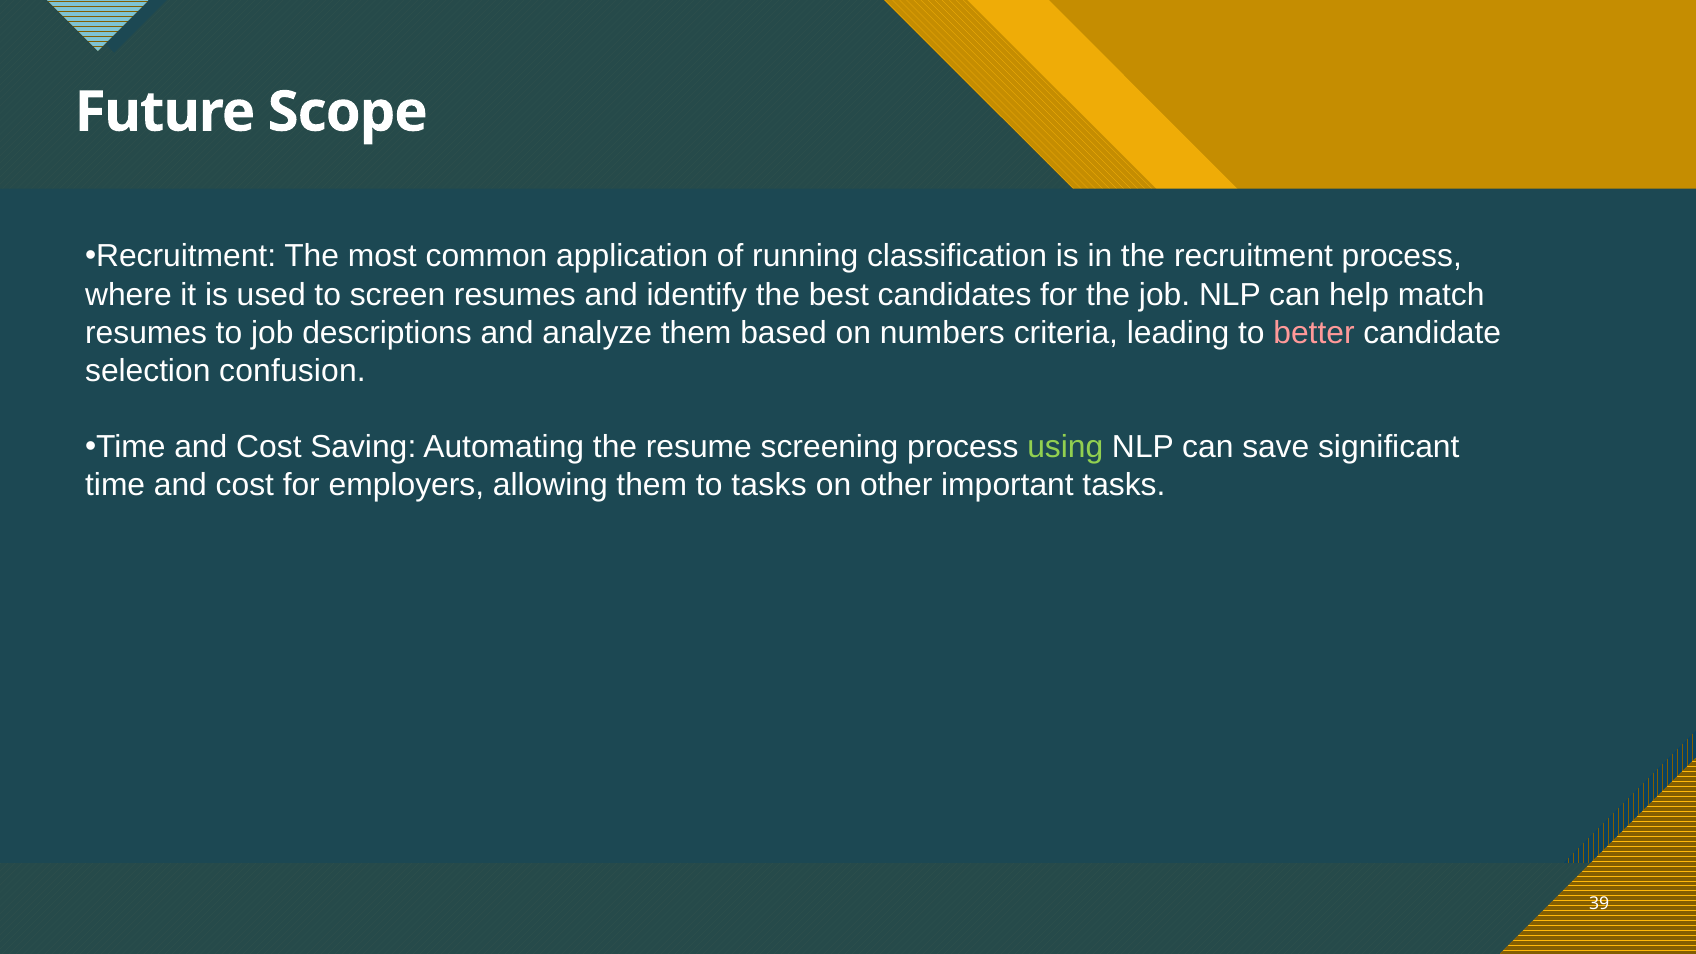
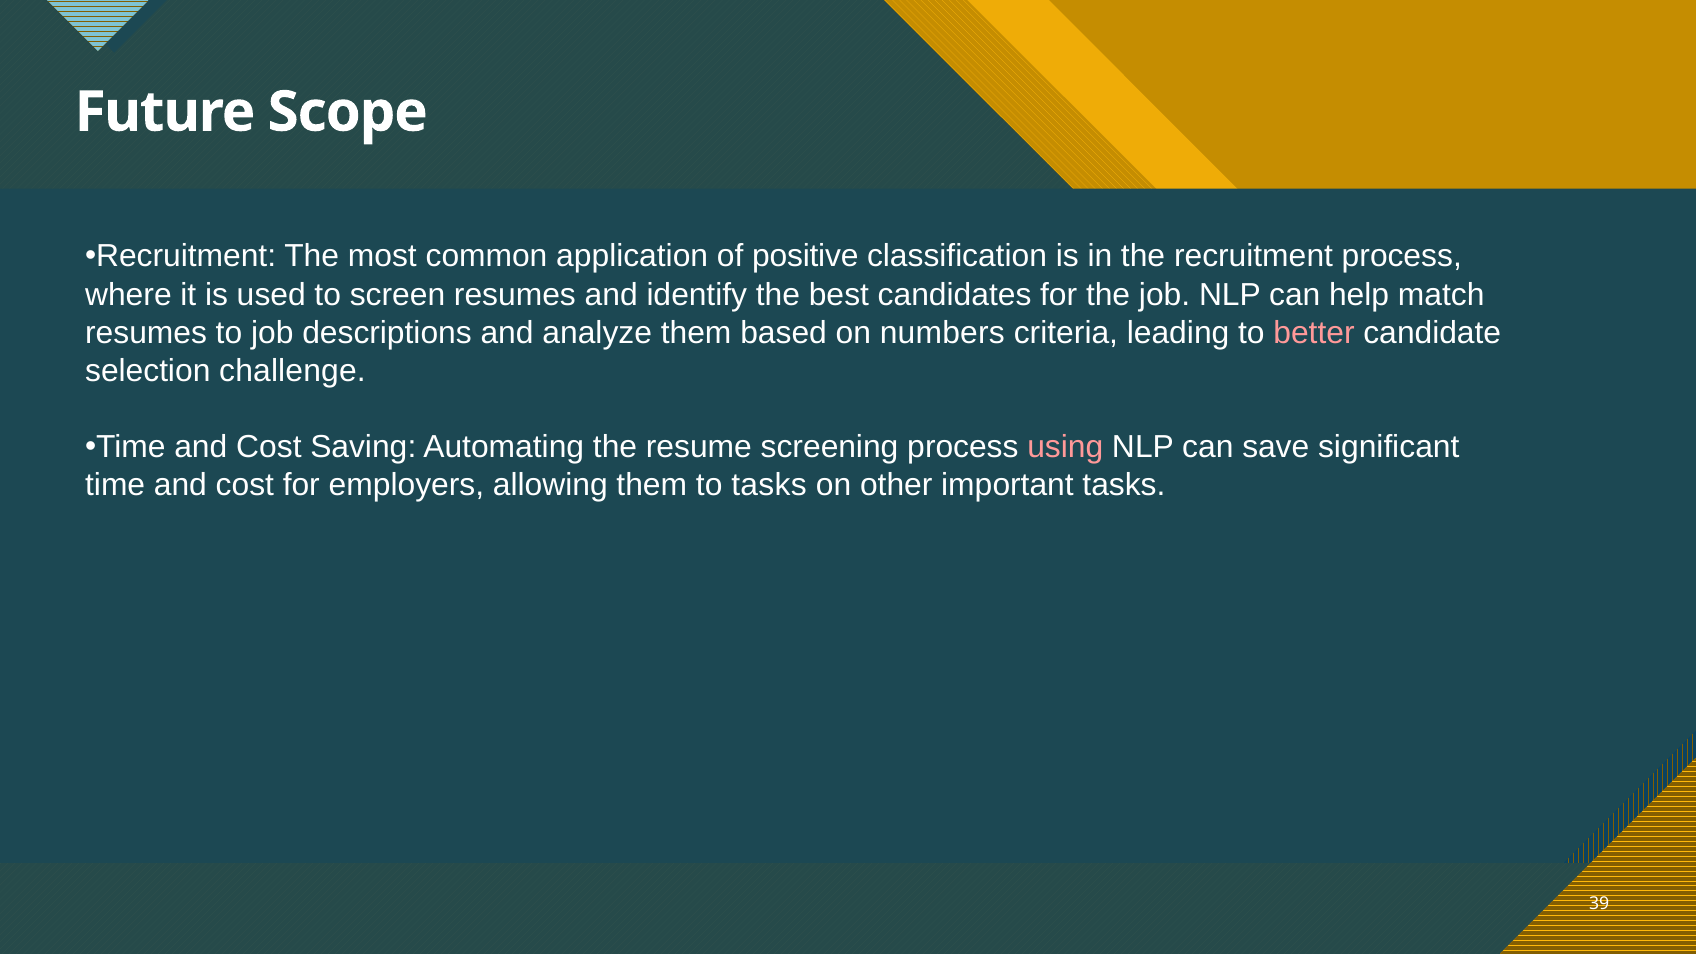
running: running -> positive
confusion: confusion -> challenge
using colour: light green -> pink
